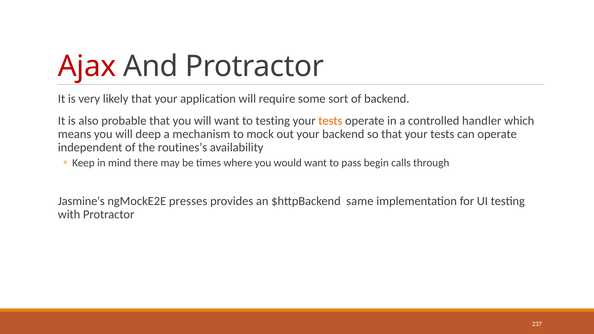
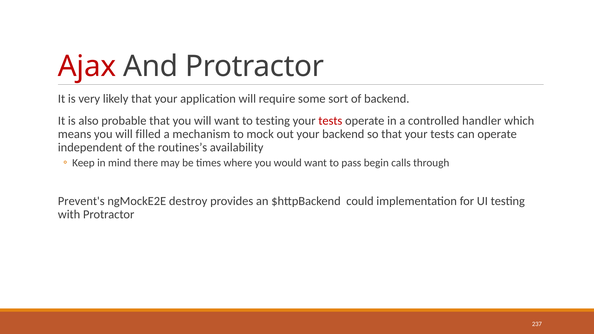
tests at (330, 121) colour: orange -> red
deep: deep -> filled
Jasmine's: Jasmine's -> Prevent's
presses: presses -> destroy
same: same -> could
